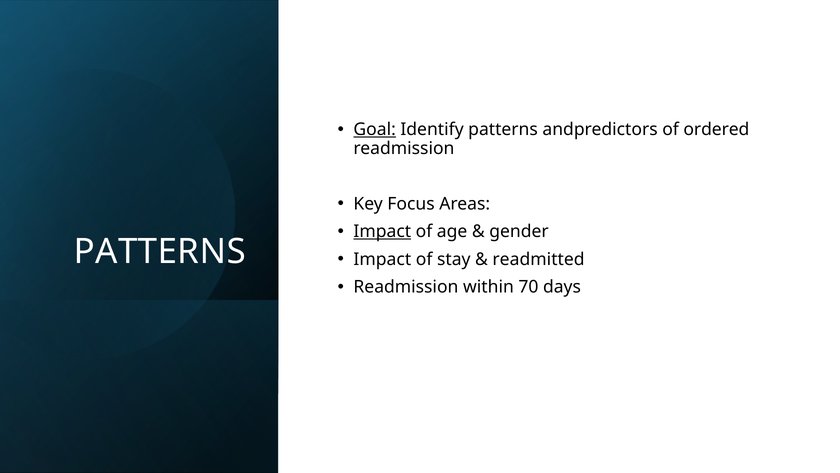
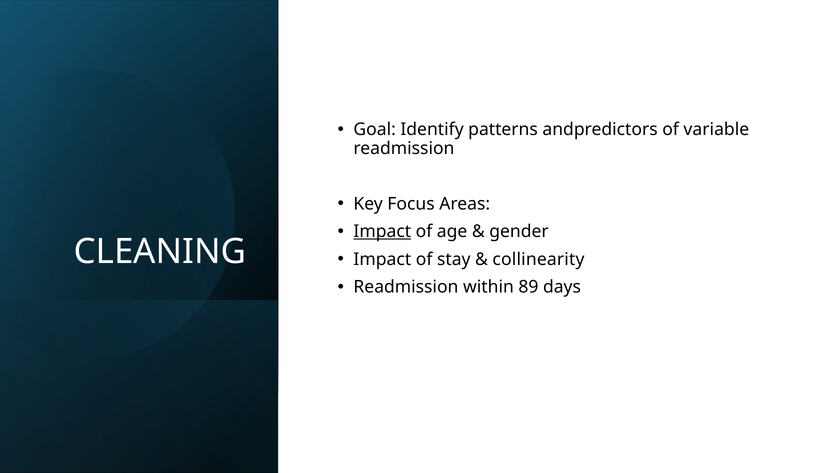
Goal underline: present -> none
ordered: ordered -> variable
PATTERNS at (160, 252): PATTERNS -> CLEANING
readmitted: readmitted -> collinearity
70: 70 -> 89
